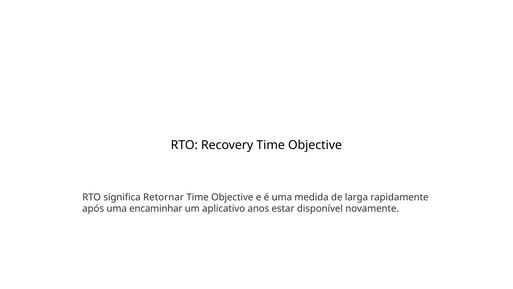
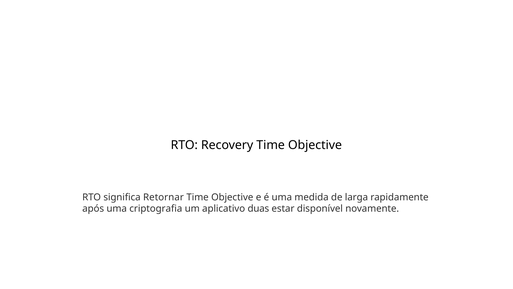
encaminhar: encaminhar -> criptografia
anos: anos -> duas
